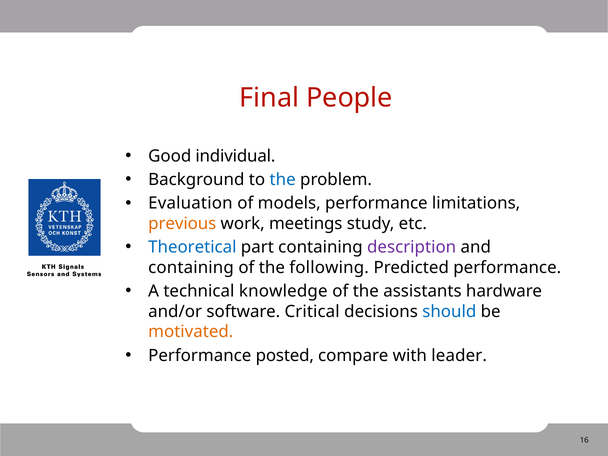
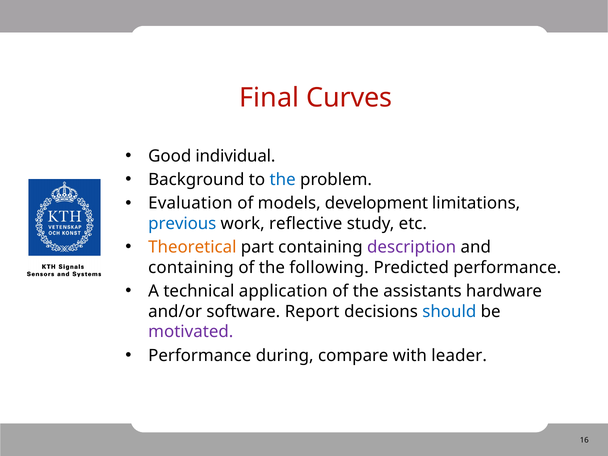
People: People -> Curves
models performance: performance -> development
previous colour: orange -> blue
meetings: meetings -> reflective
Theoretical colour: blue -> orange
knowledge: knowledge -> application
Critical: Critical -> Report
motivated colour: orange -> purple
posted: posted -> during
